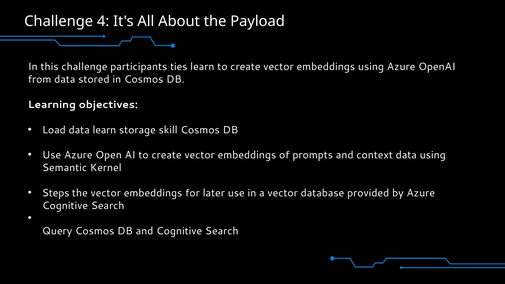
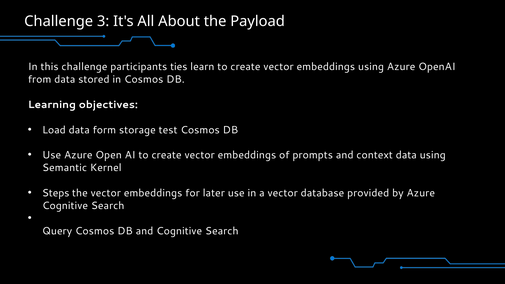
4: 4 -> 3
data learn: learn -> form
skill: skill -> test
